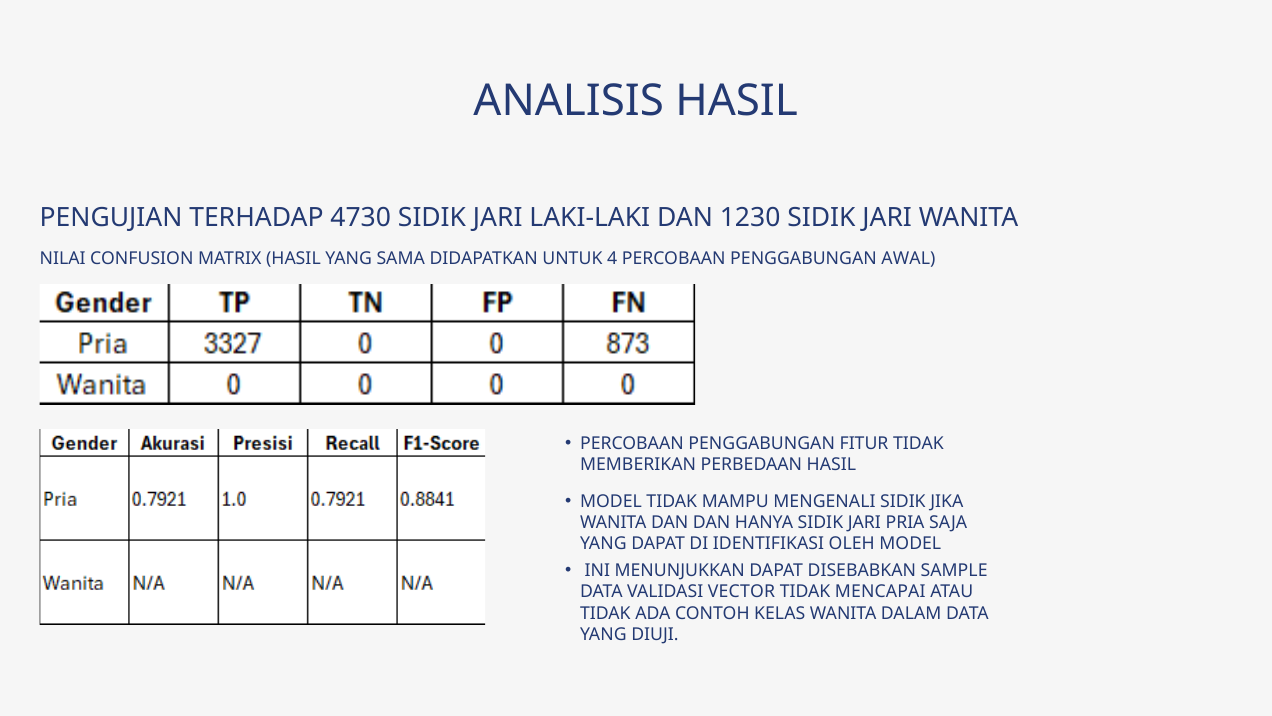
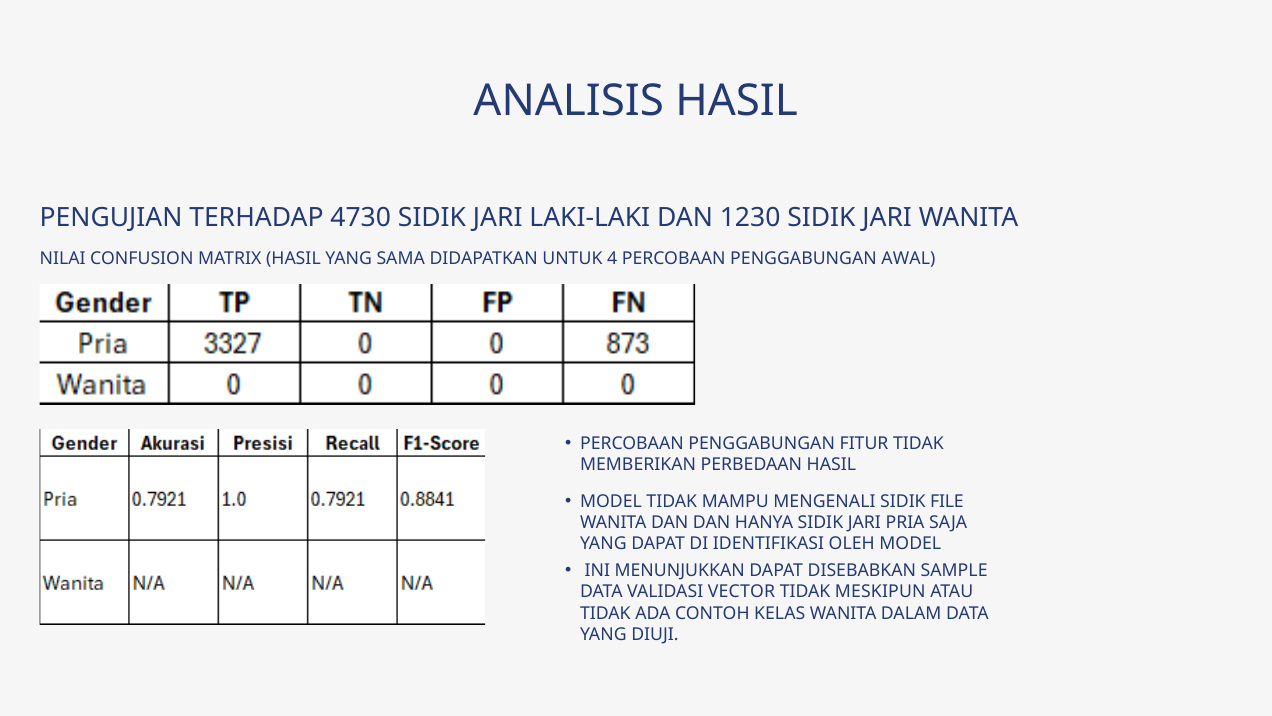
JIKA: JIKA -> FILE
MENCAPAI: MENCAPAI -> MESKIPUN
